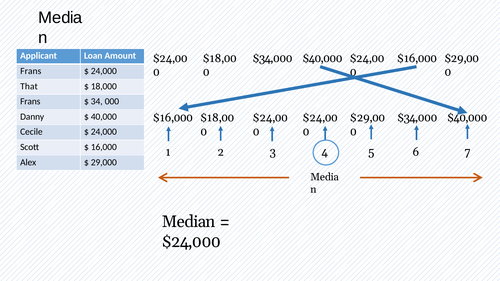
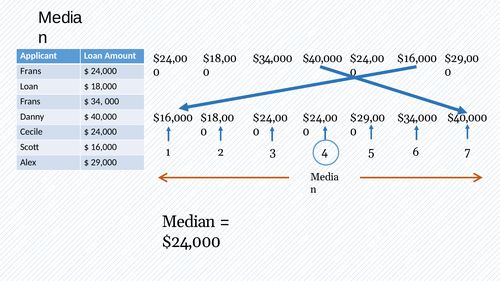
That at (29, 86): That -> Loan
